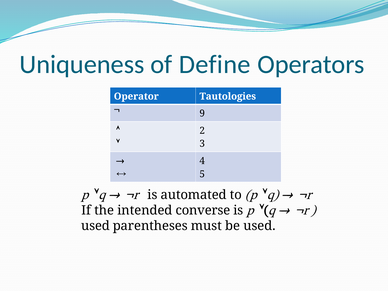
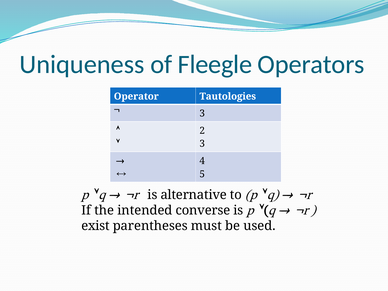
Define: Define -> Fleegle
9 at (202, 113): 9 -> 3
automated: automated -> alternative
used at (95, 226): used -> exist
